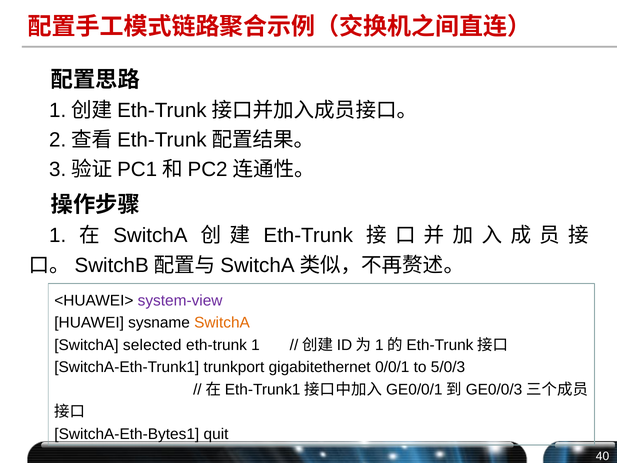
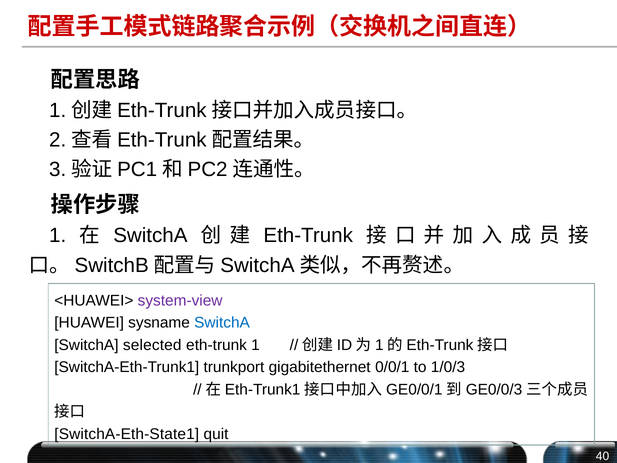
SwitchA at (222, 323) colour: orange -> blue
5/0/3: 5/0/3 -> 1/0/3
SwitchA-Eth-Bytes1: SwitchA-Eth-Bytes1 -> SwitchA-Eth-State1
